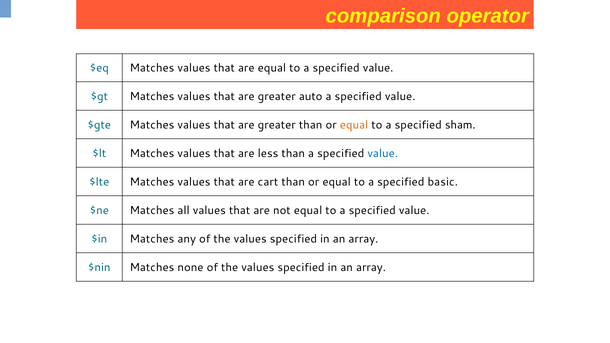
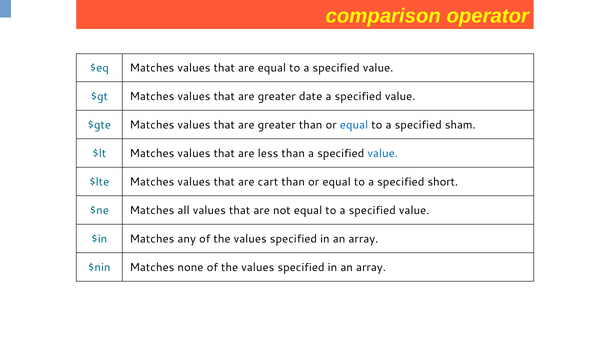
auto: auto -> date
equal at (354, 125) colour: orange -> blue
basic: basic -> short
